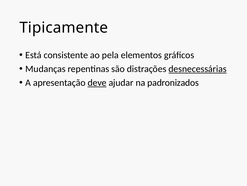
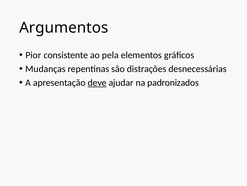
Tipicamente: Tipicamente -> Argumentos
Está: Está -> Pior
desnecessárias underline: present -> none
